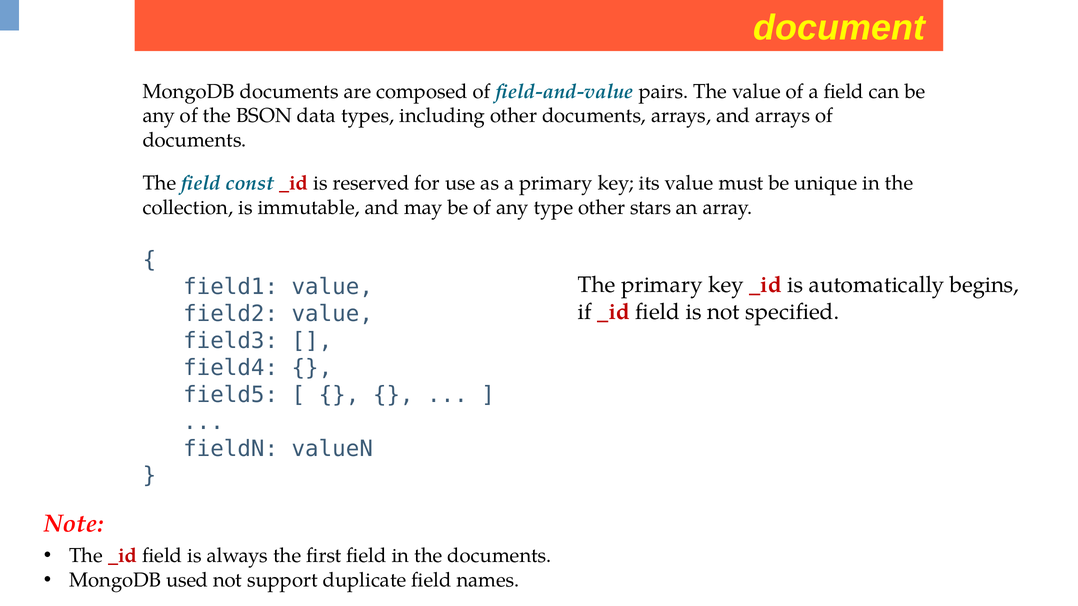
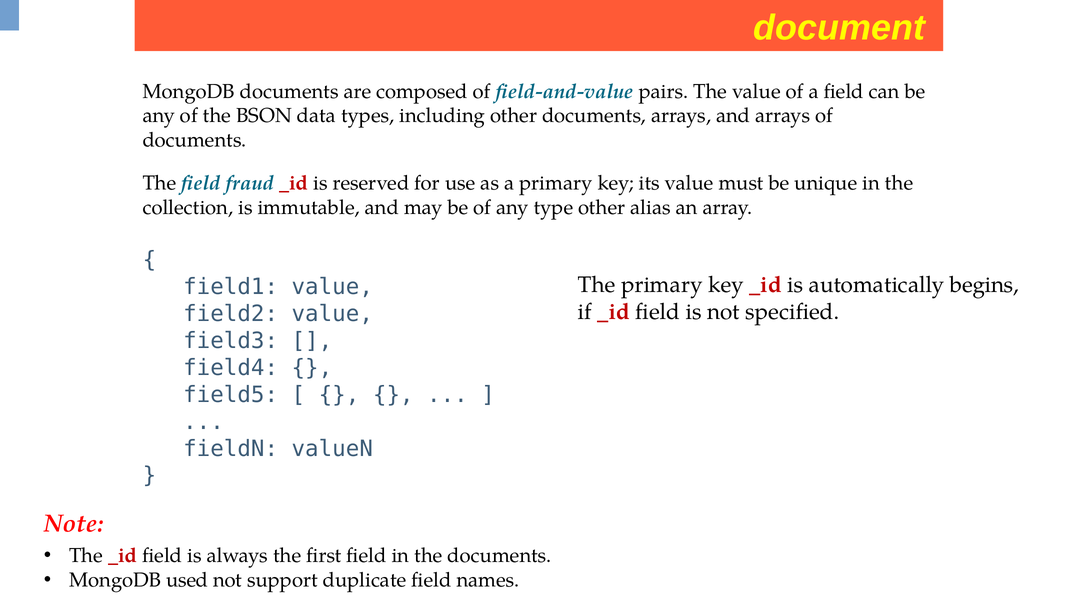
const: const -> fraud
stars: stars -> alias
